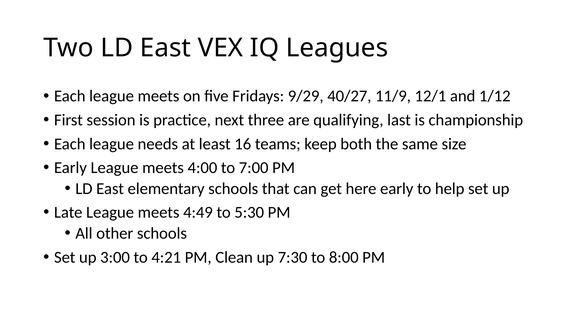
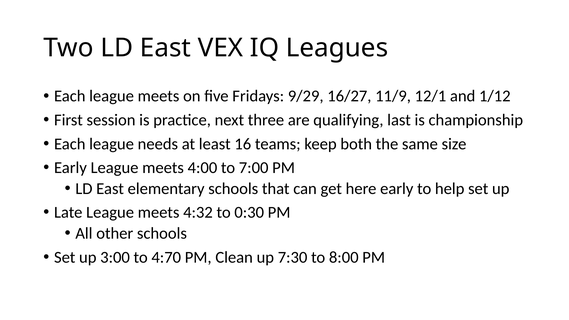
40/27: 40/27 -> 16/27
4:49: 4:49 -> 4:32
5:30: 5:30 -> 0:30
4:21: 4:21 -> 4:70
